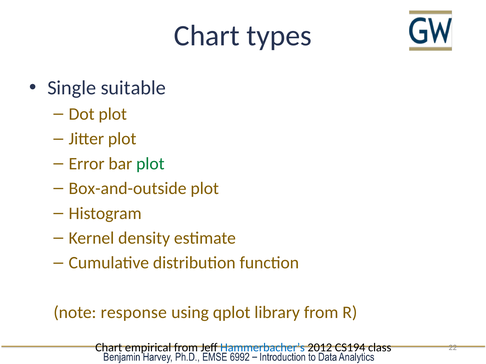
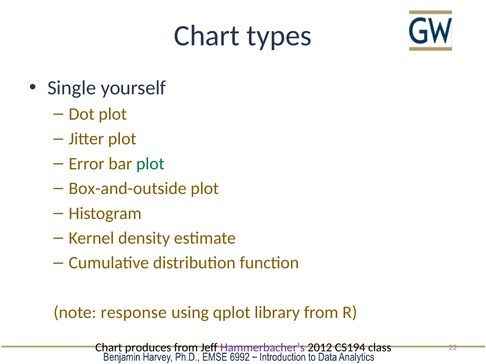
suitable: suitable -> yourself
empirical: empirical -> produces
Hammerbacher’s colour: blue -> purple
